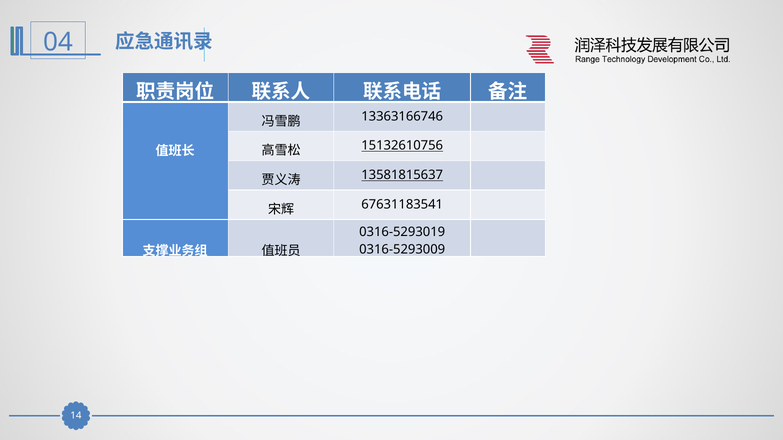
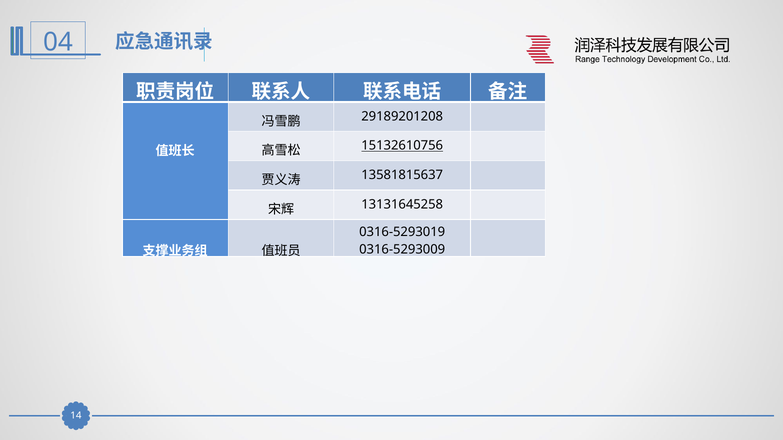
13363166746: 13363166746 -> 29189201208
13581815637 underline: present -> none
67631183541: 67631183541 -> 13131645258
